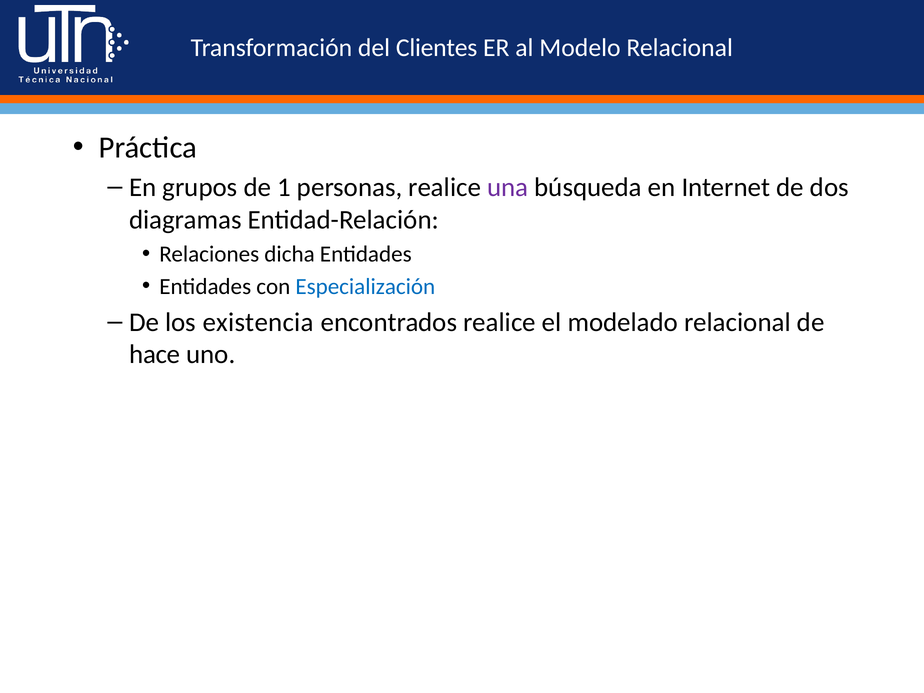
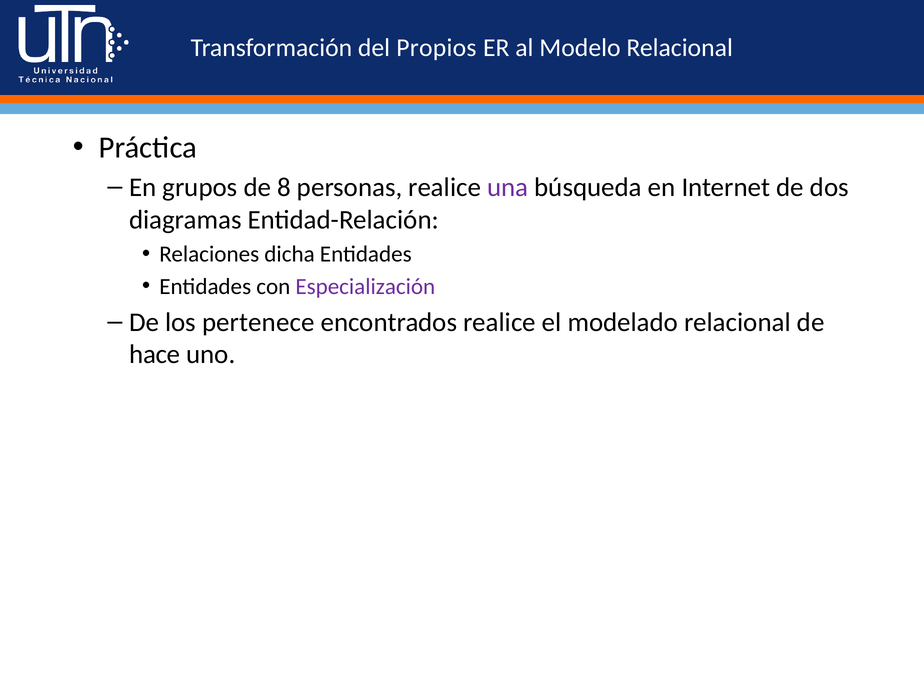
Clientes: Clientes -> Propios
1: 1 -> 8
Especialización colour: blue -> purple
existencia: existencia -> pertenece
